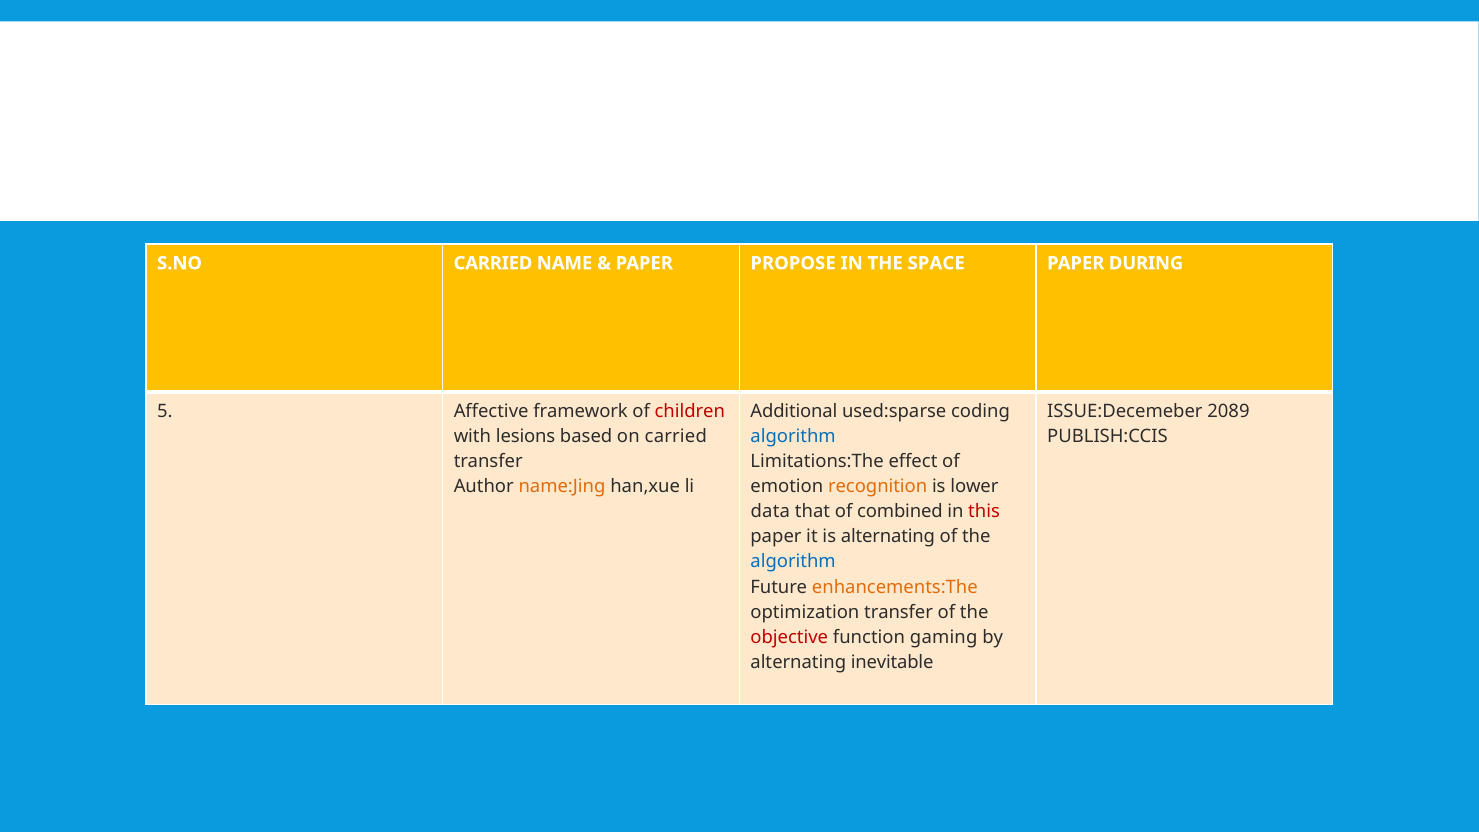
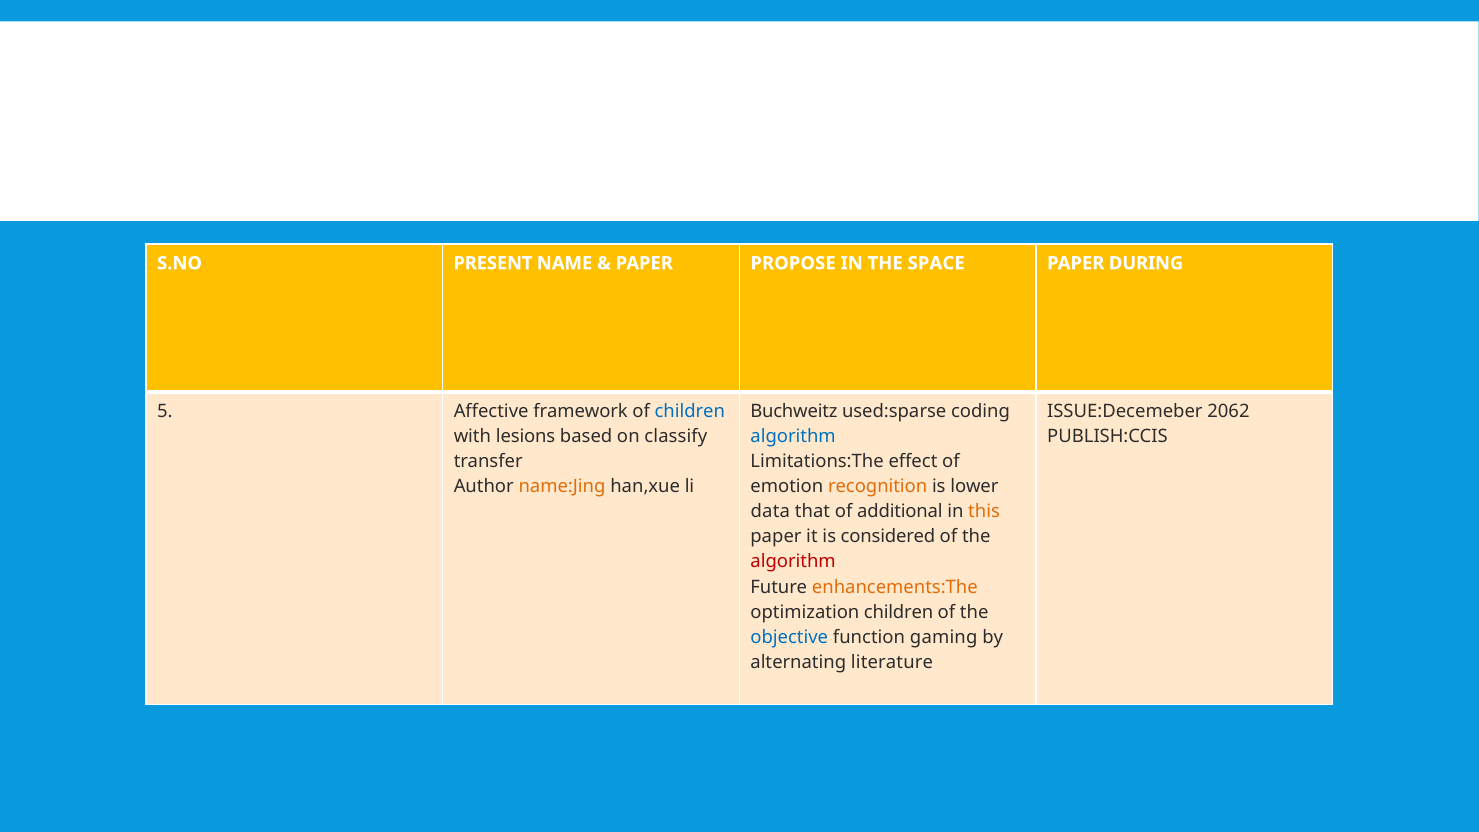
S.NO CARRIED: CARRIED -> PRESENT
children at (690, 411) colour: red -> blue
Additional: Additional -> Buchweitz
2089: 2089 -> 2062
on carried: carried -> classify
combined: combined -> additional
this colour: red -> orange
is alternating: alternating -> considered
algorithm at (793, 562) colour: blue -> red
optimization transfer: transfer -> children
objective colour: red -> blue
inevitable: inevitable -> literature
